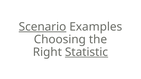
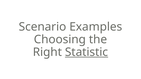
Scenario underline: present -> none
